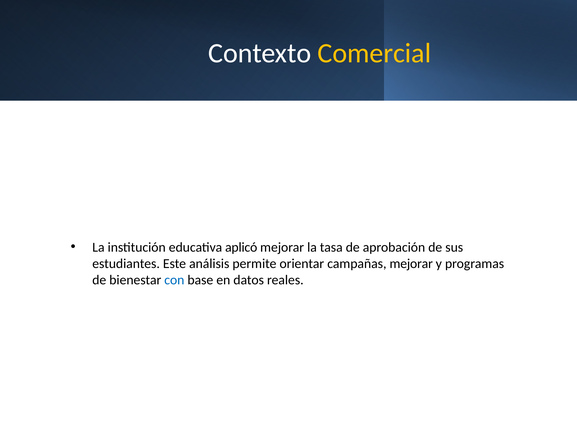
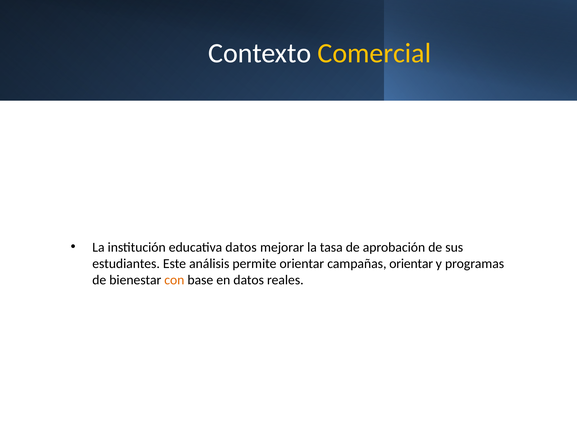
educativa aplicó: aplicó -> datos
campañas mejorar: mejorar -> orientar
con colour: blue -> orange
